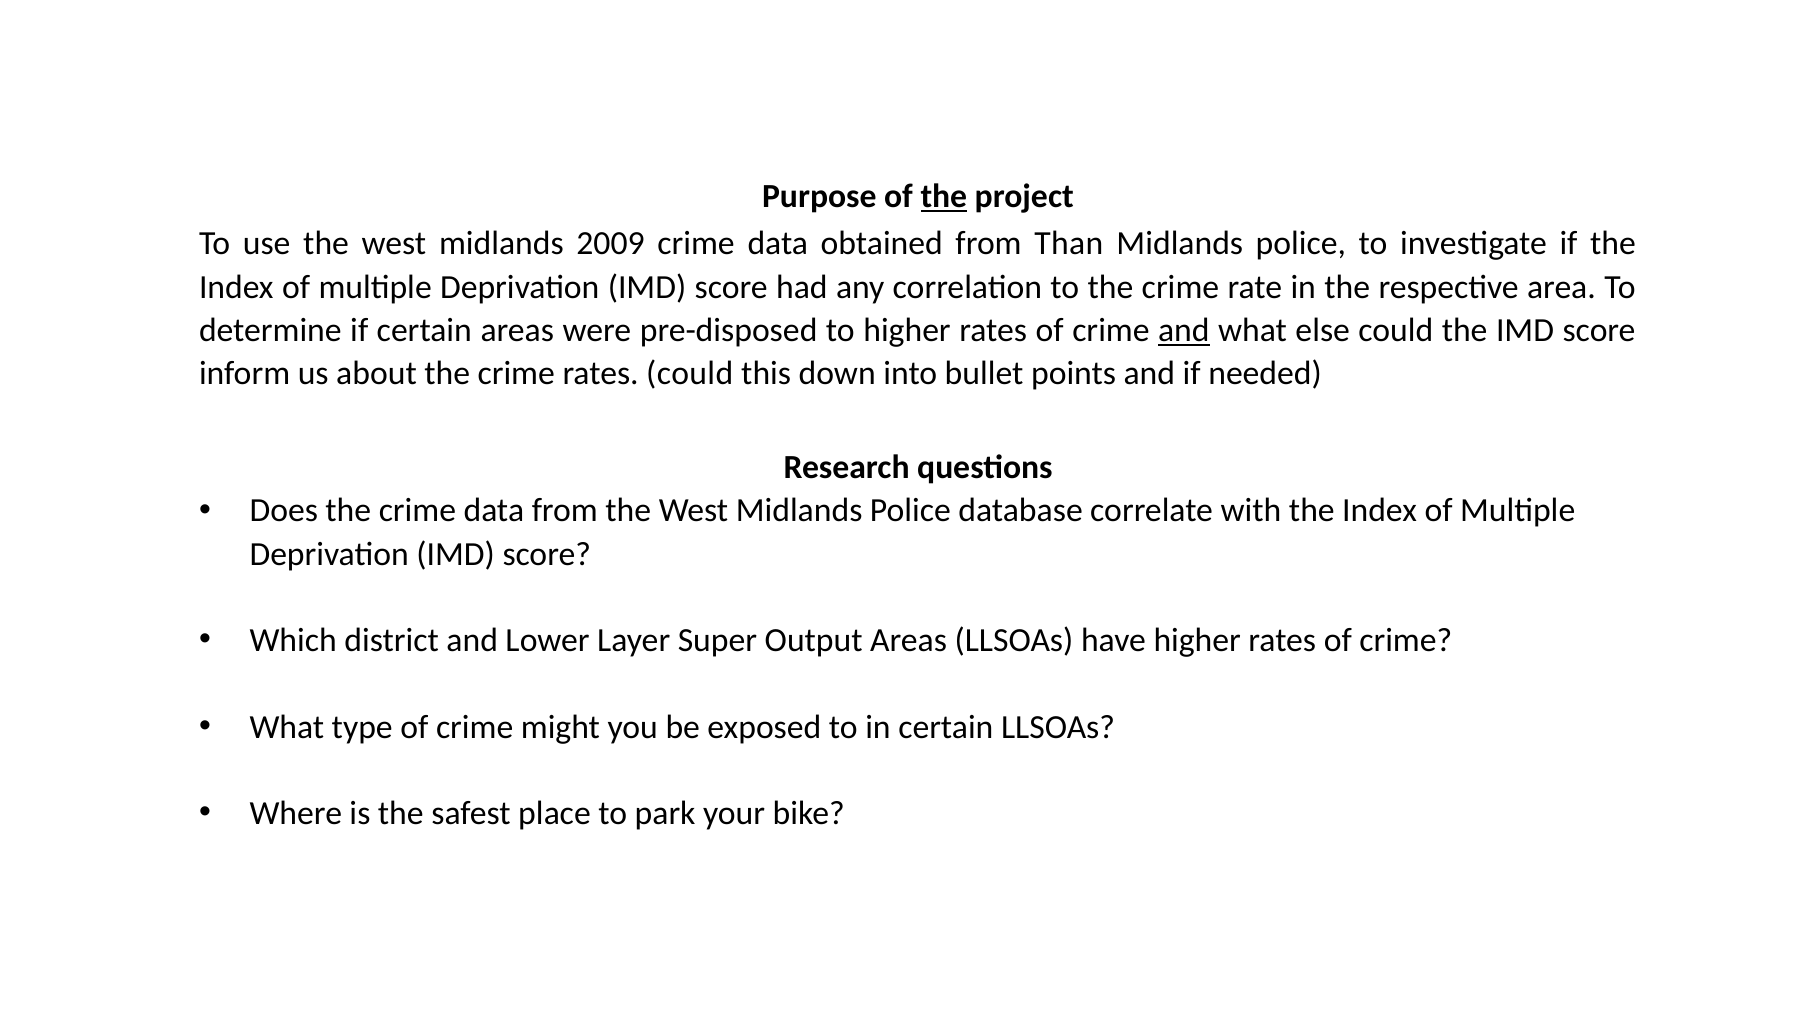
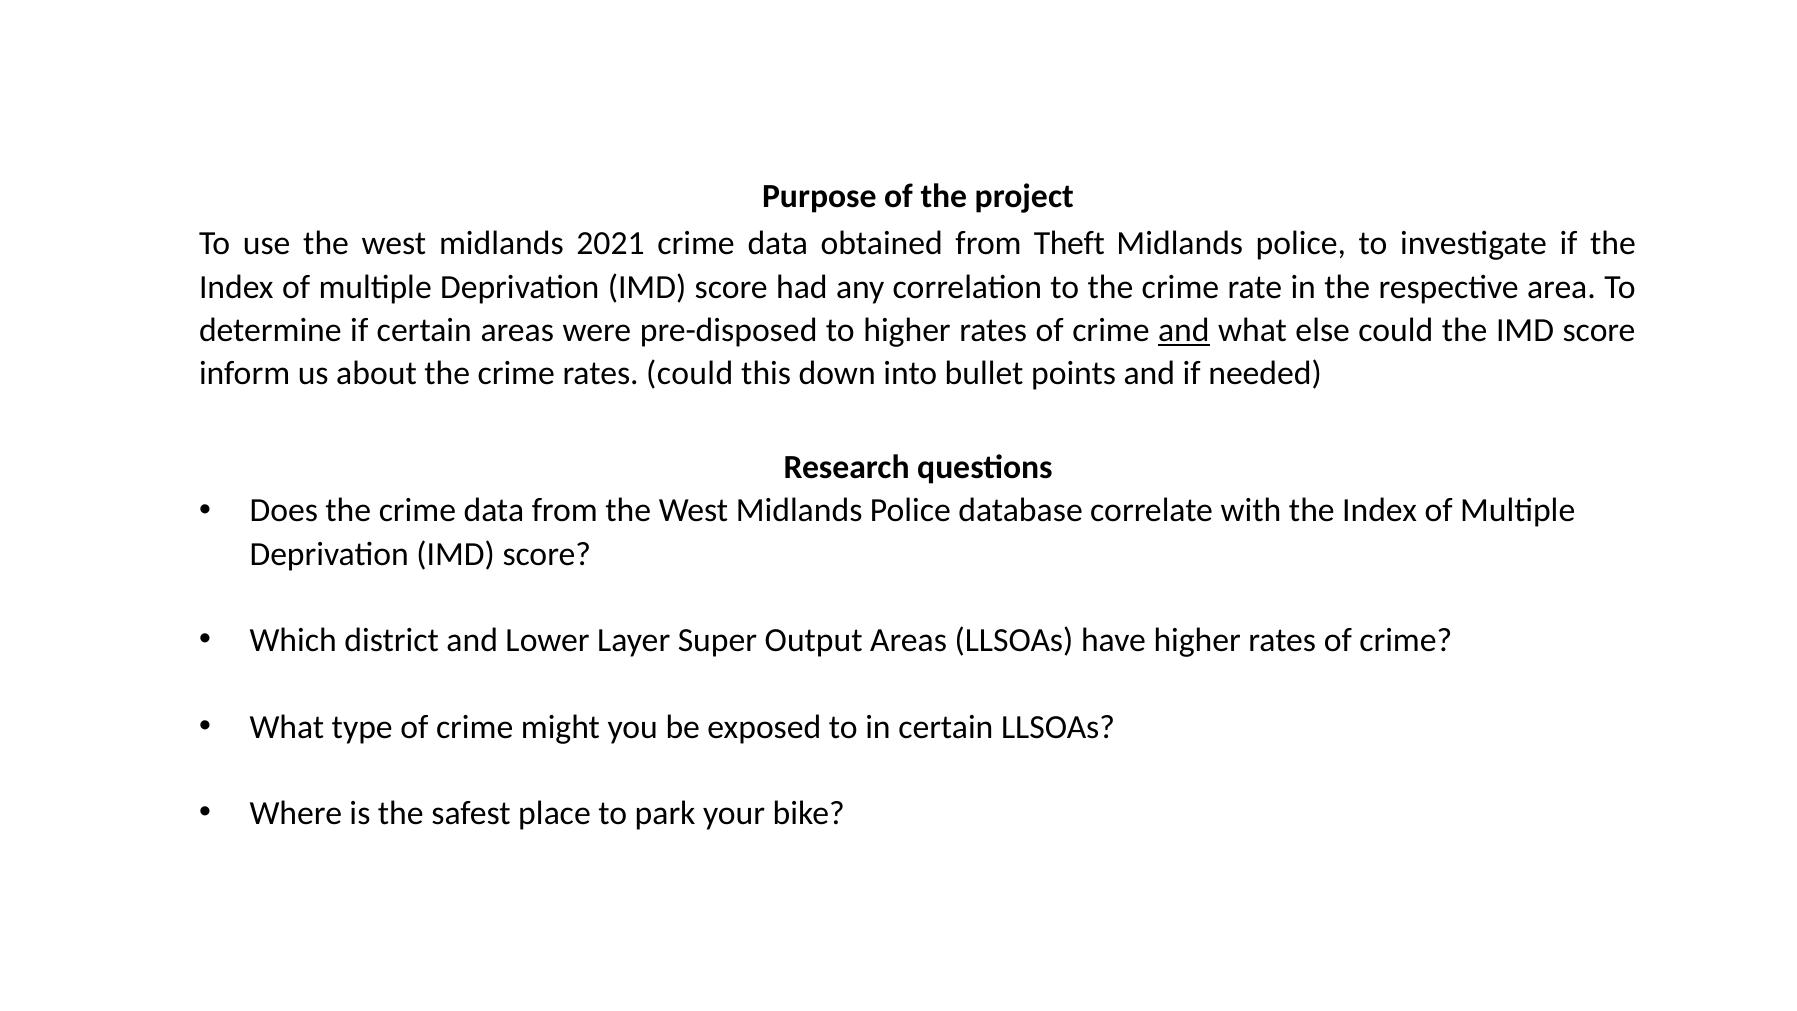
the at (944, 197) underline: present -> none
2009: 2009 -> 2021
Than: Than -> Theft
